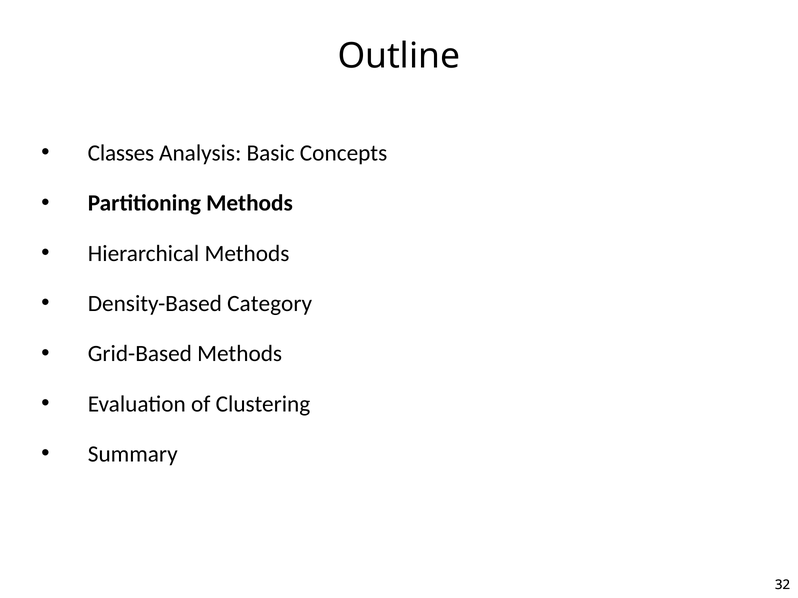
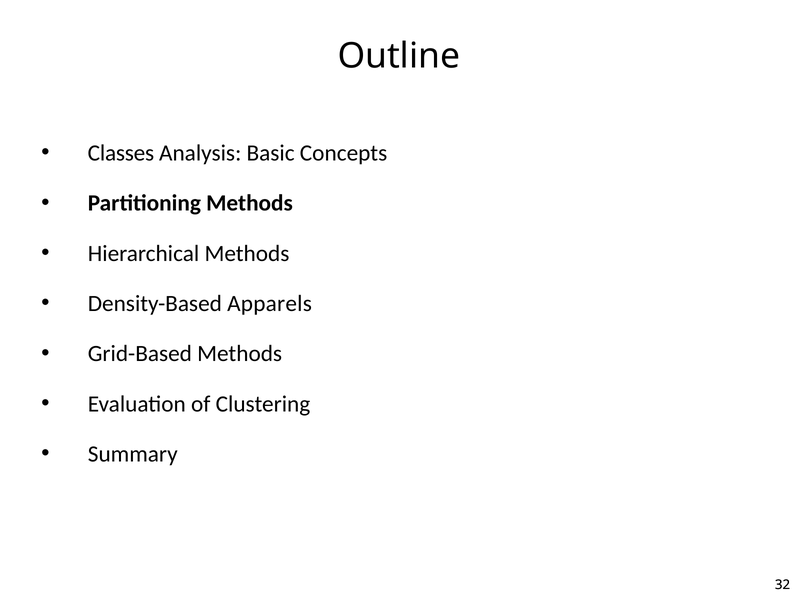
Category: Category -> Apparels
